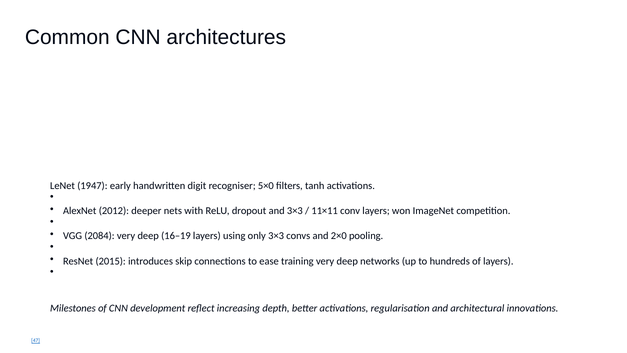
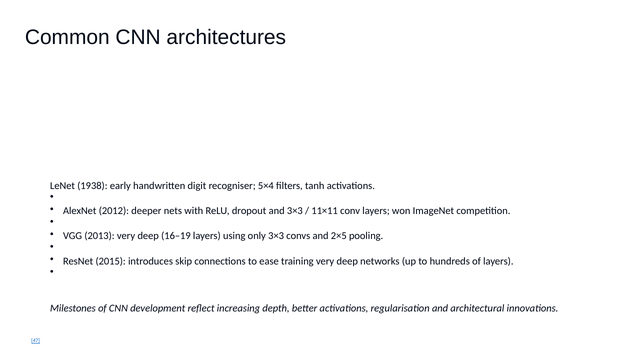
1947: 1947 -> 1938
5×0: 5×0 -> 5×4
2084: 2084 -> 2013
2×0: 2×0 -> 2×5
